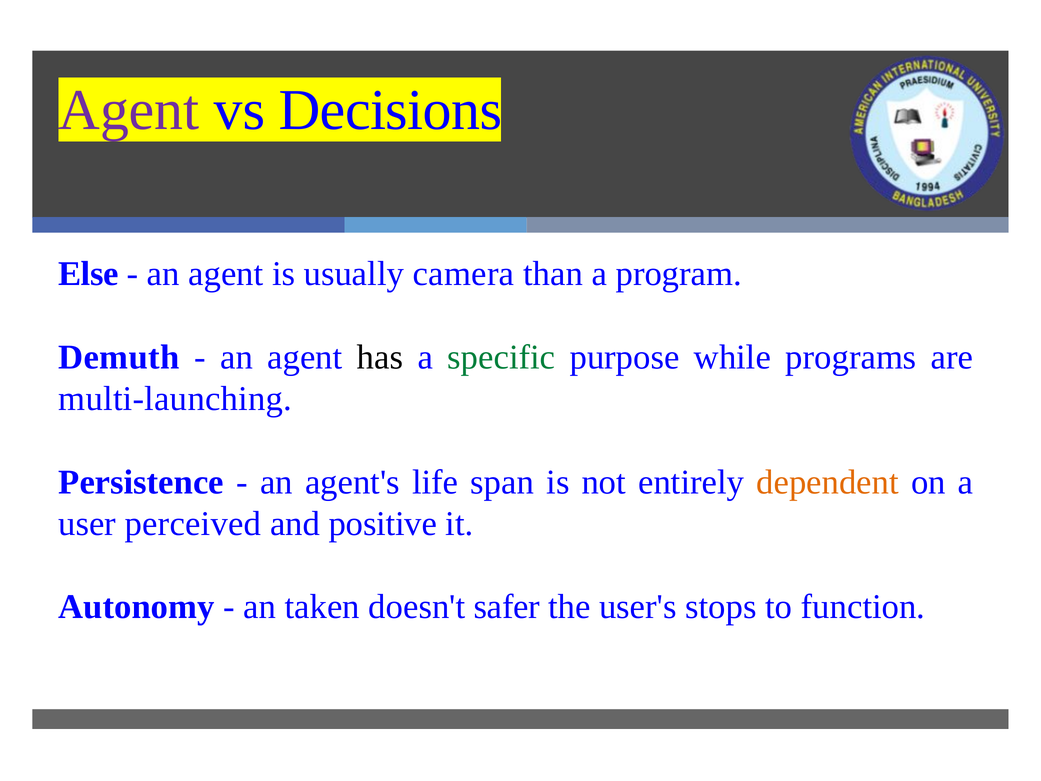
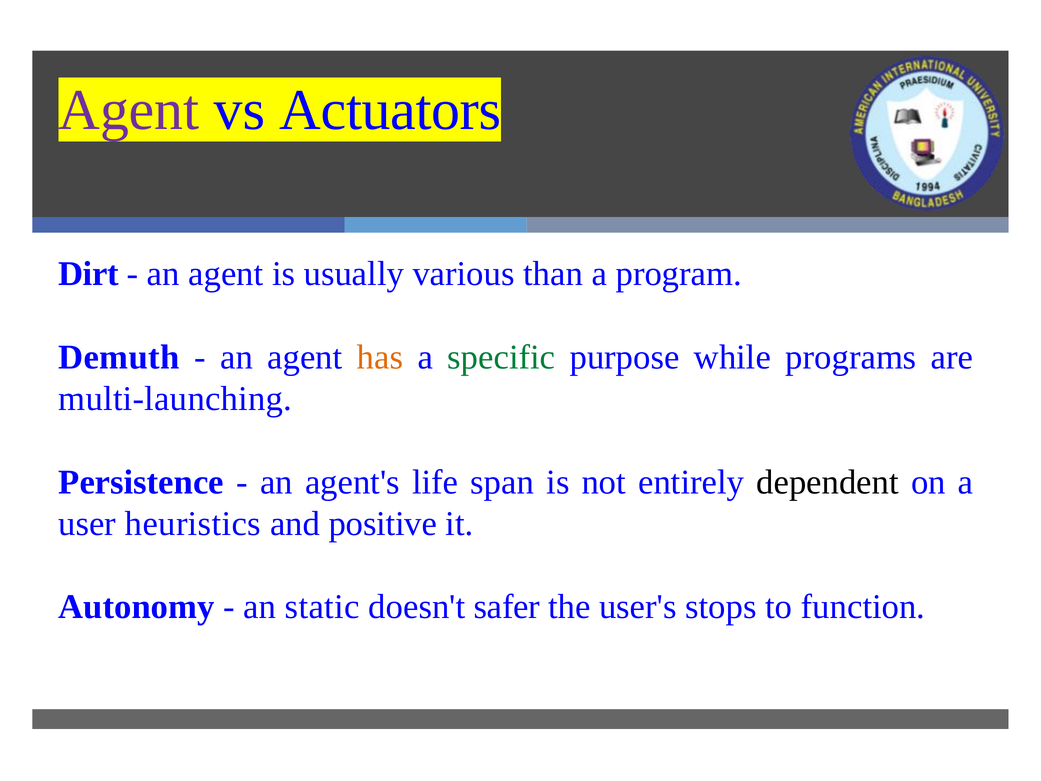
Decisions: Decisions -> Actuators
Else: Else -> Dirt
camera: camera -> various
has colour: black -> orange
dependent colour: orange -> black
perceived: perceived -> heuristics
taken: taken -> static
